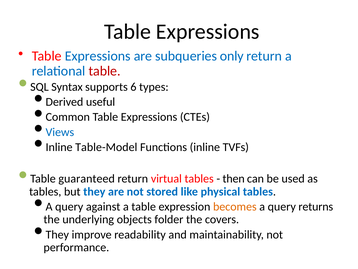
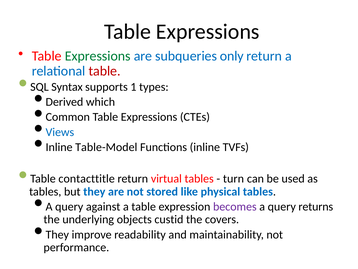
Expressions at (98, 56) colour: blue -> green
6: 6 -> 1
useful: useful -> which
guaranteed: guaranteed -> contacttitle
then: then -> turn
becomes colour: orange -> purple
folder: folder -> custid
